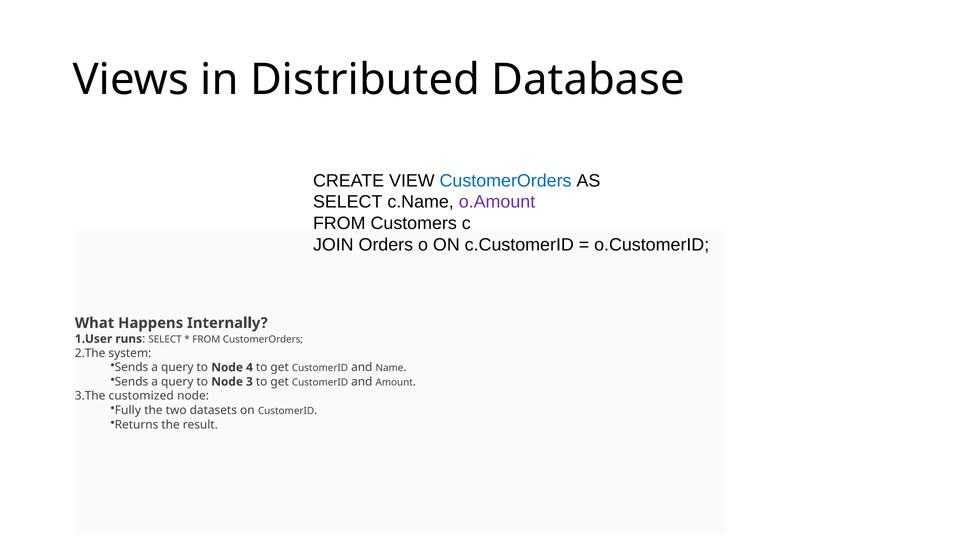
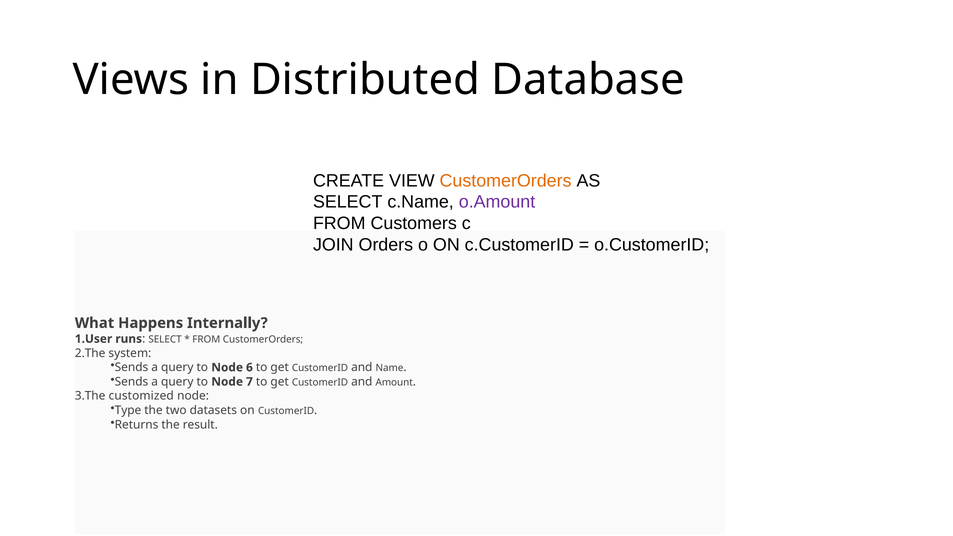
CustomerOrders at (506, 181) colour: blue -> orange
4: 4 -> 6
3: 3 -> 7
Fully: Fully -> Type
